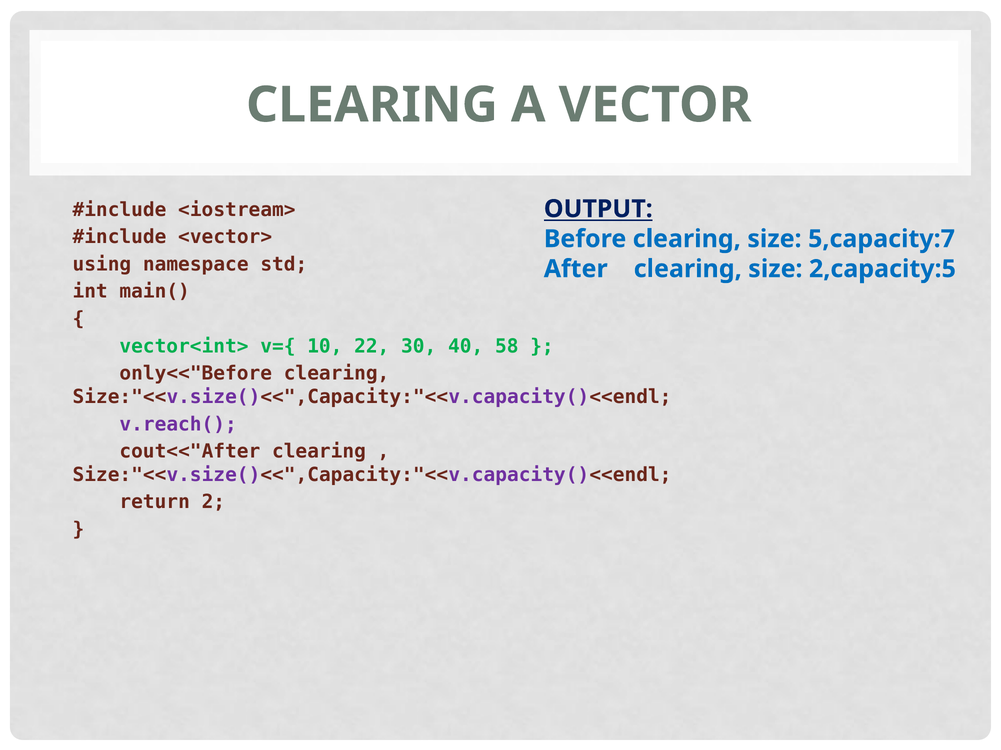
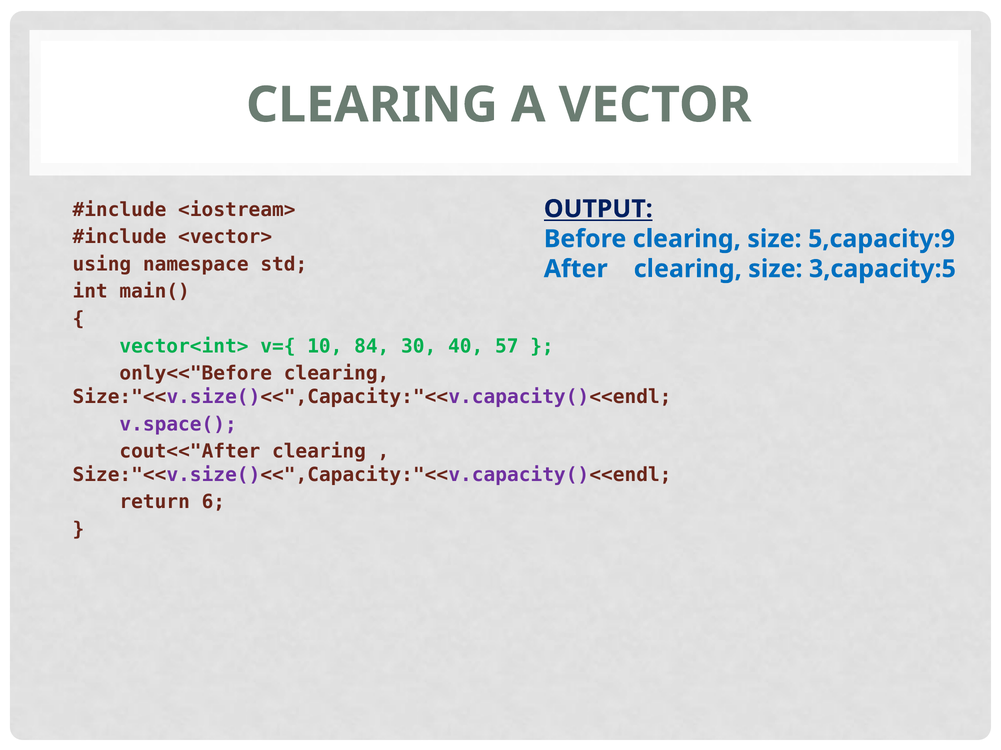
5,capacity:7: 5,capacity:7 -> 5,capacity:9
2,capacity:5: 2,capacity:5 -> 3,capacity:5
22: 22 -> 84
58: 58 -> 57
v.reach(: v.reach( -> v.space(
2: 2 -> 6
